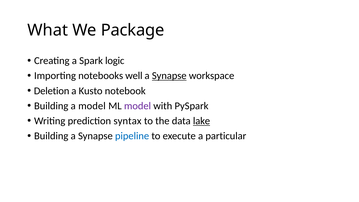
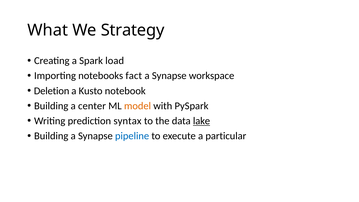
Package: Package -> Strategy
logic: logic -> load
well: well -> fact
Synapse at (169, 76) underline: present -> none
a model: model -> center
model at (138, 106) colour: purple -> orange
